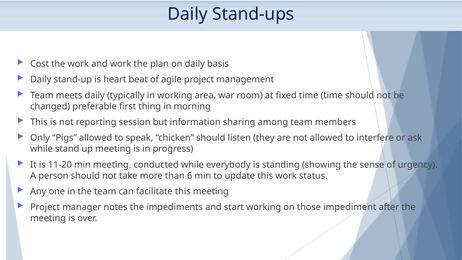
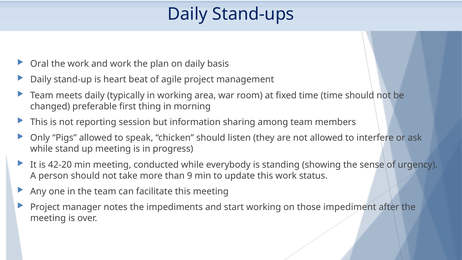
Cost: Cost -> Oral
11-20: 11-20 -> 42-20
than 6: 6 -> 9
